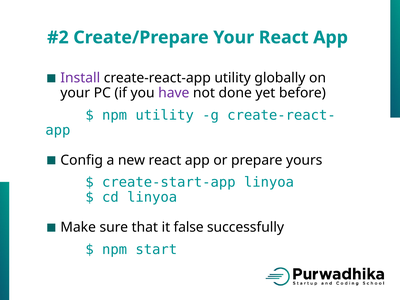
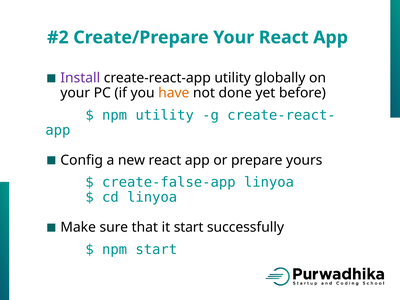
have colour: purple -> orange
create-start-app: create-start-app -> create-false-app
it false: false -> start
